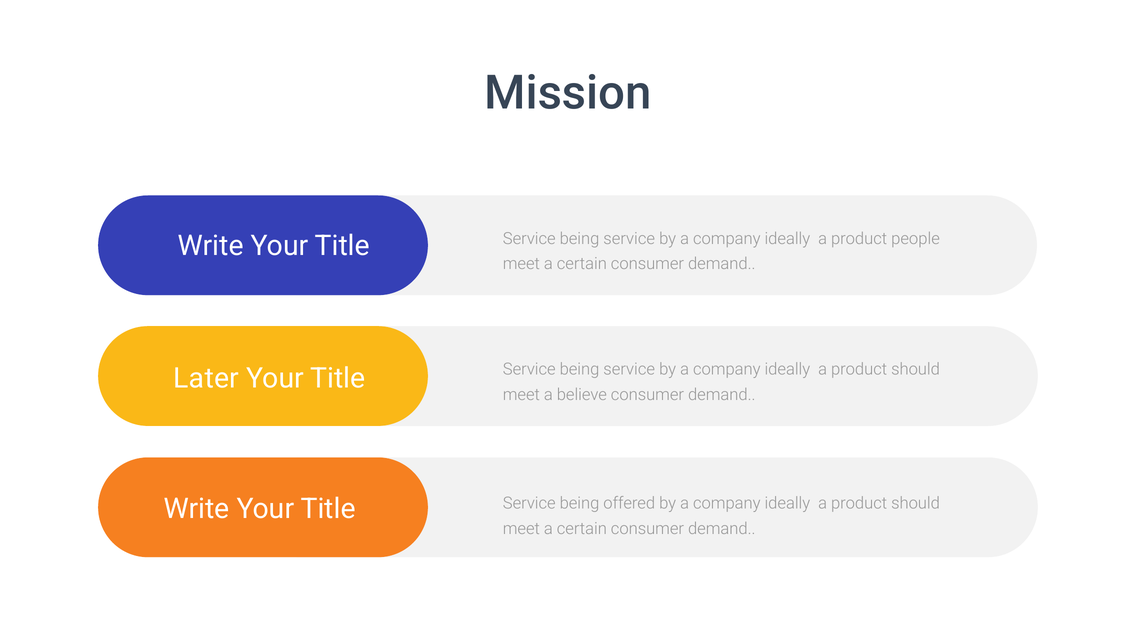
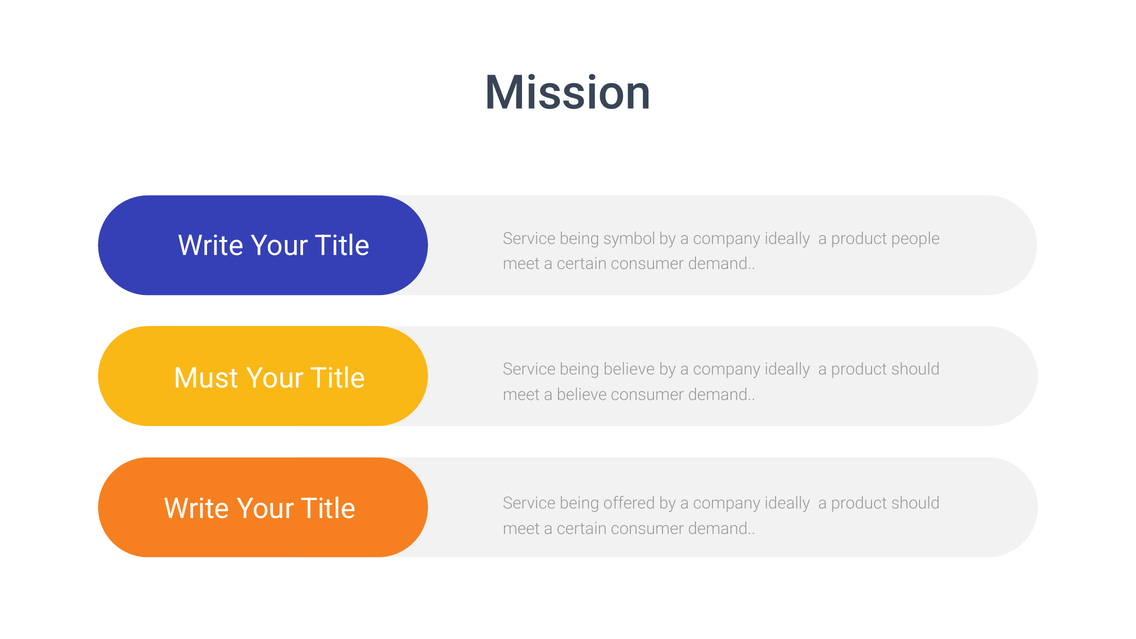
service at (629, 239): service -> symbol
service at (629, 369): service -> believe
Later: Later -> Must
